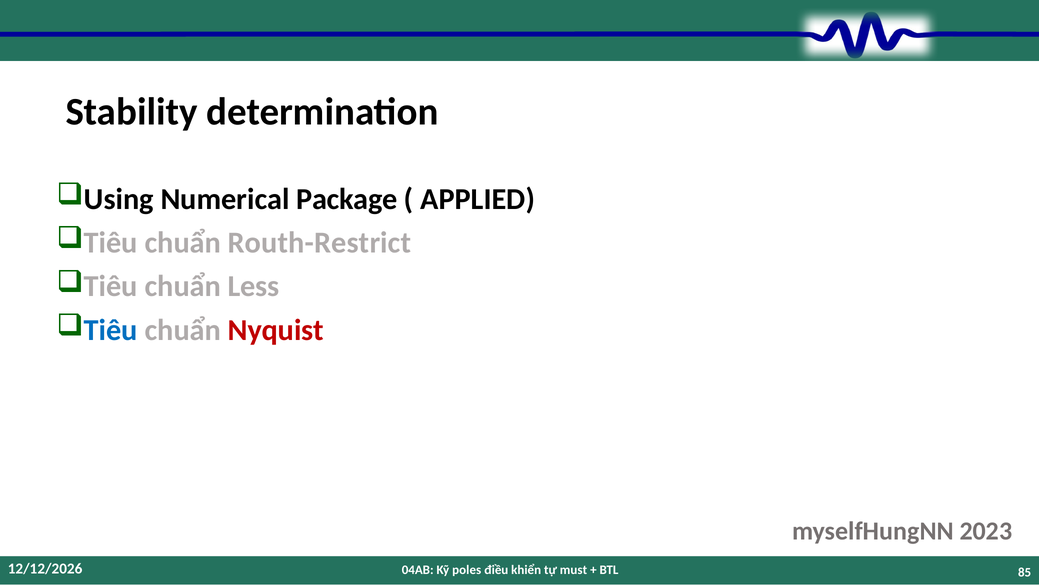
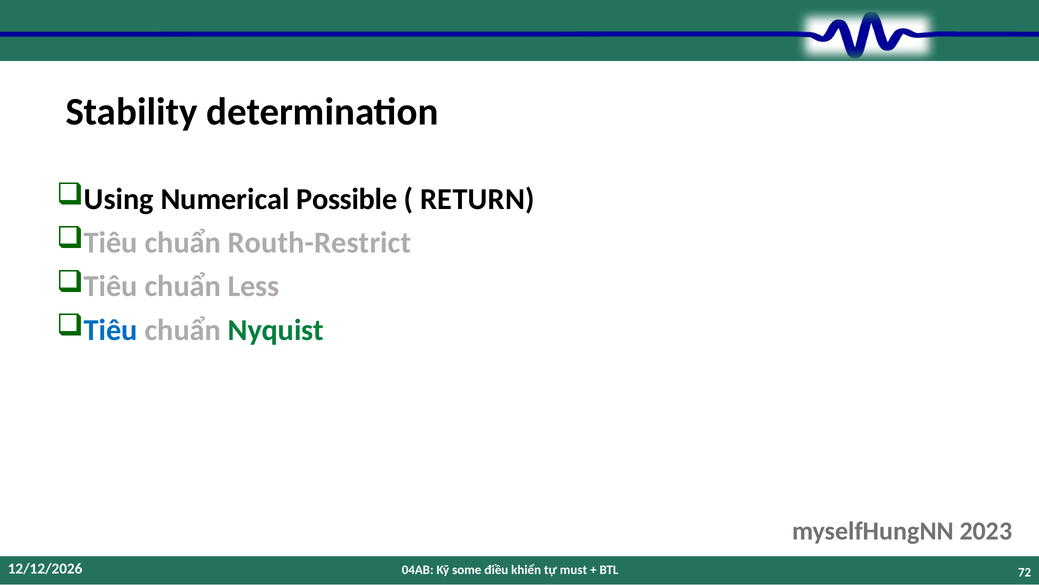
Package: Package -> Possible
APPLIED: APPLIED -> RETURN
Nyquist colour: red -> green
poles: poles -> some
85: 85 -> 72
